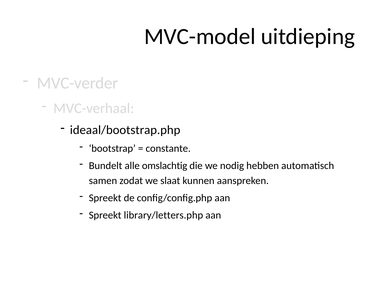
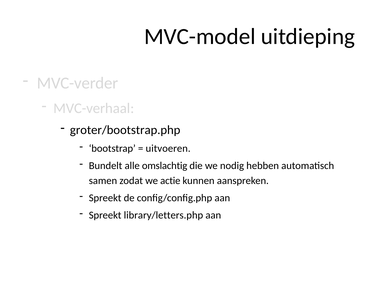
ideaal/bootstrap.php: ideaal/bootstrap.php -> groter/bootstrap.php
constante: constante -> uitvoeren
slaat: slaat -> actie
